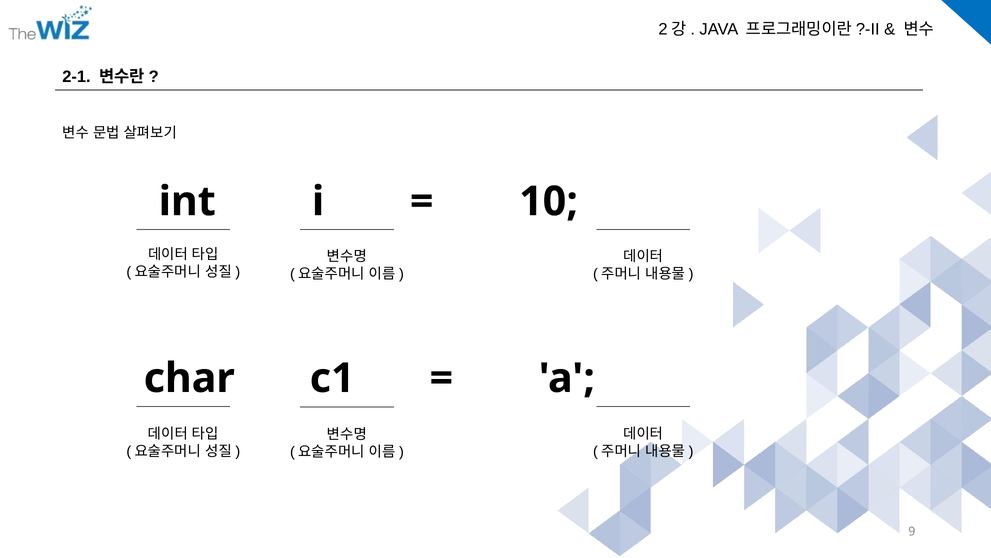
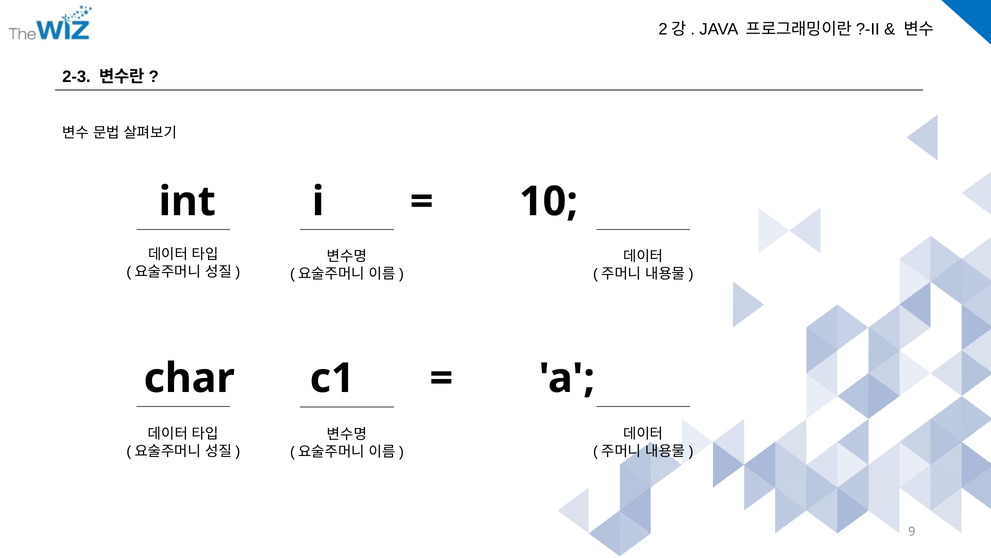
2-1: 2-1 -> 2-3
